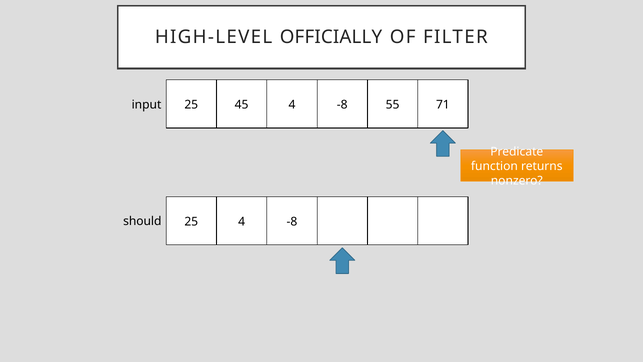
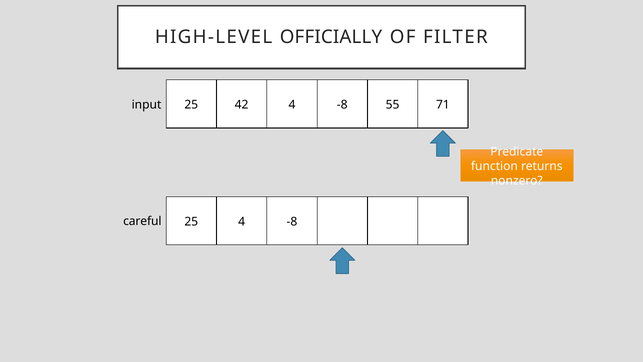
45: 45 -> 42
should: should -> careful
